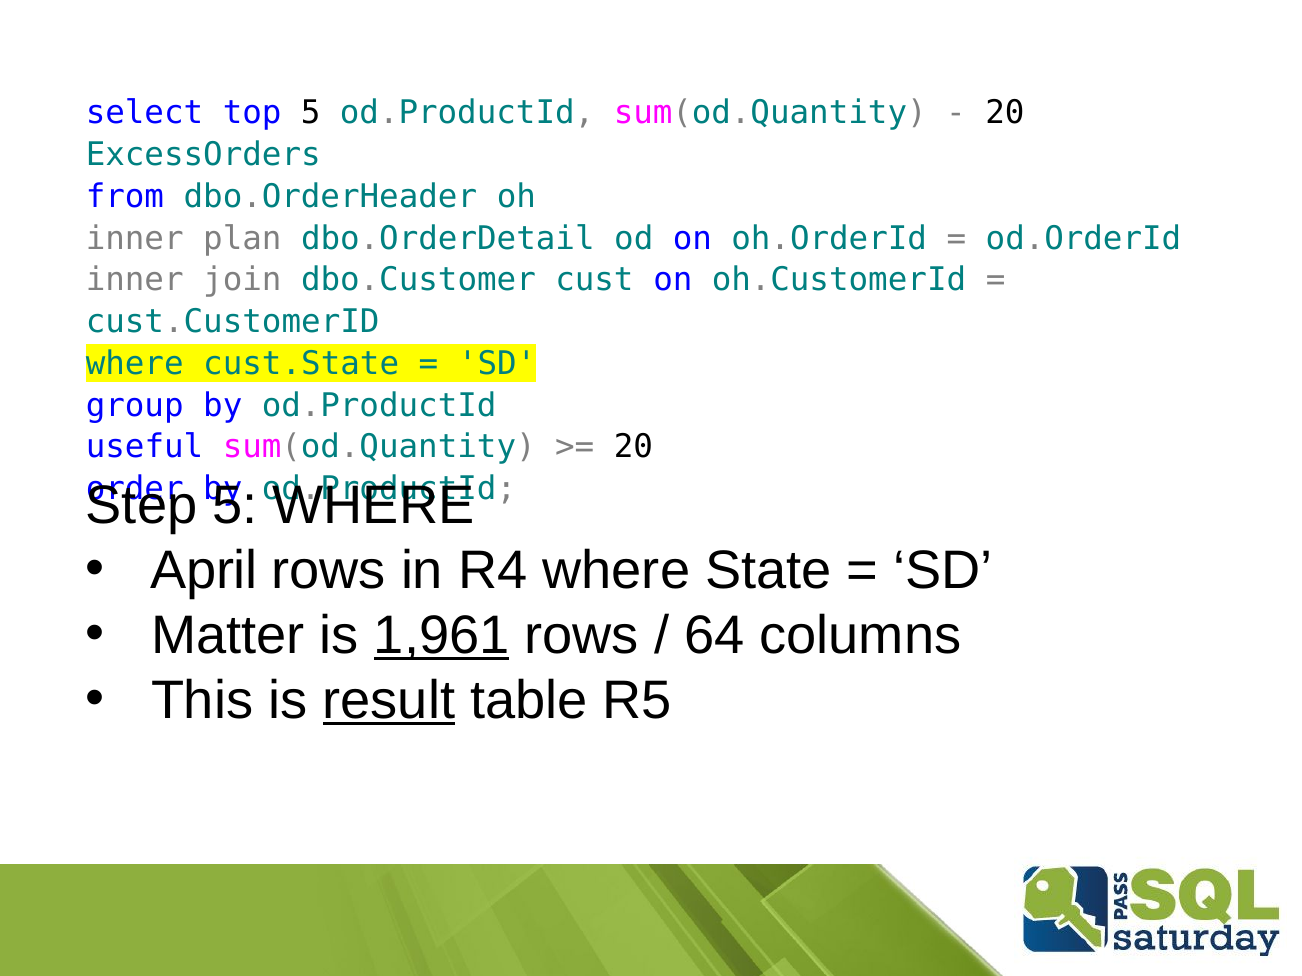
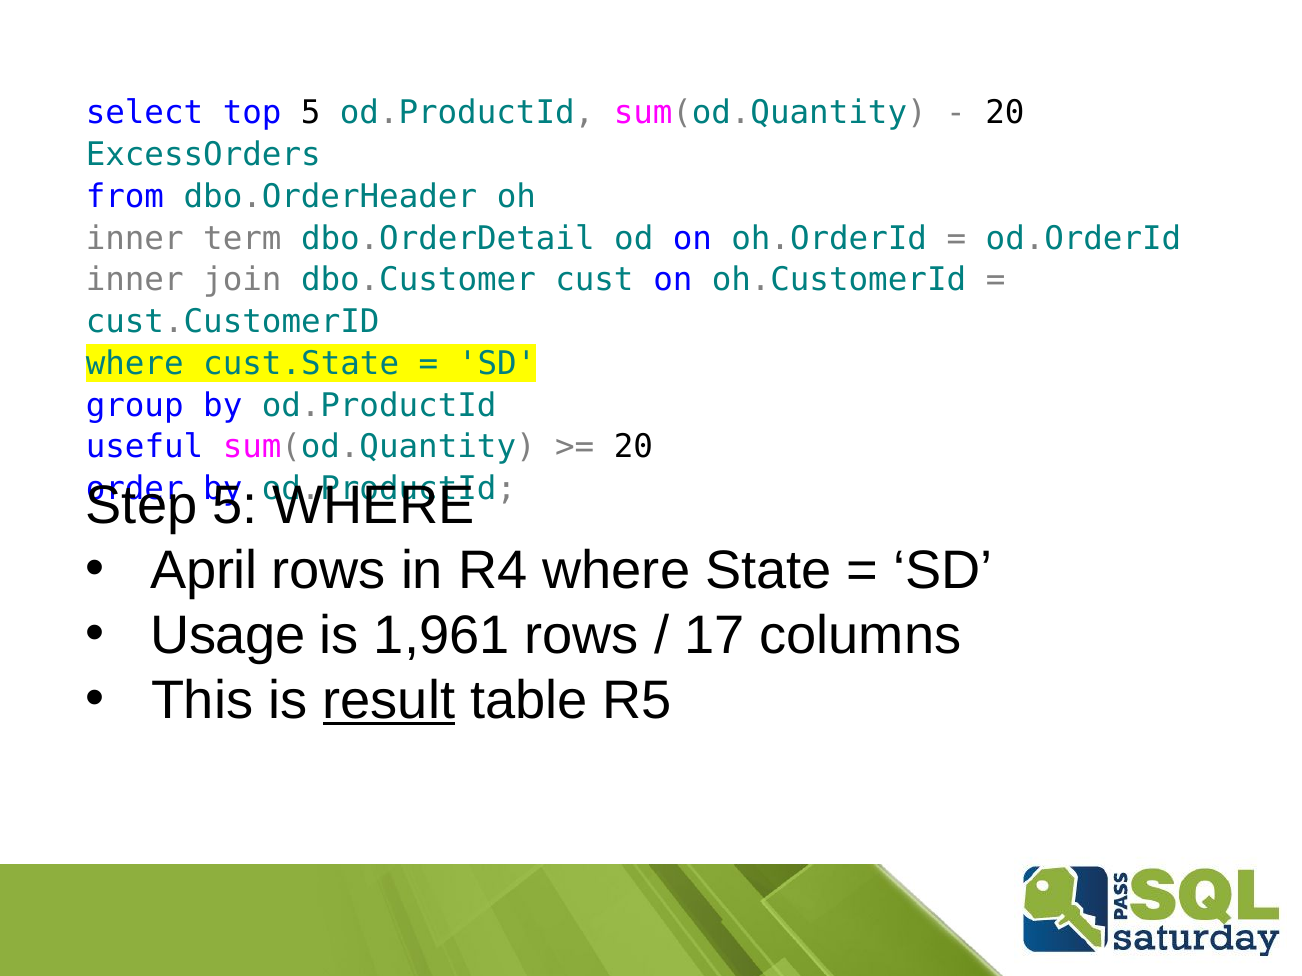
plan: plan -> term
Matter: Matter -> Usage
1,961 underline: present -> none
64: 64 -> 17
